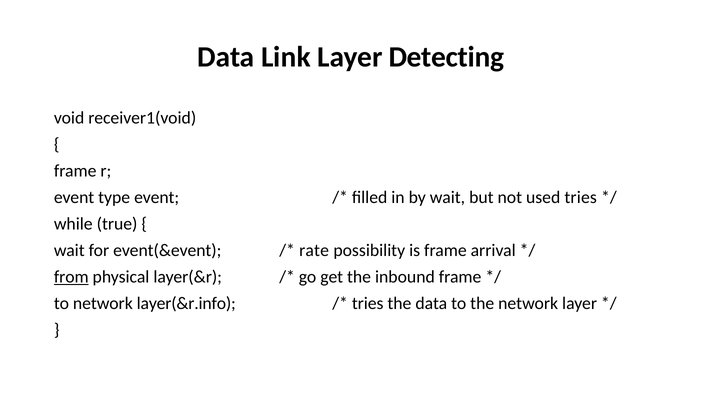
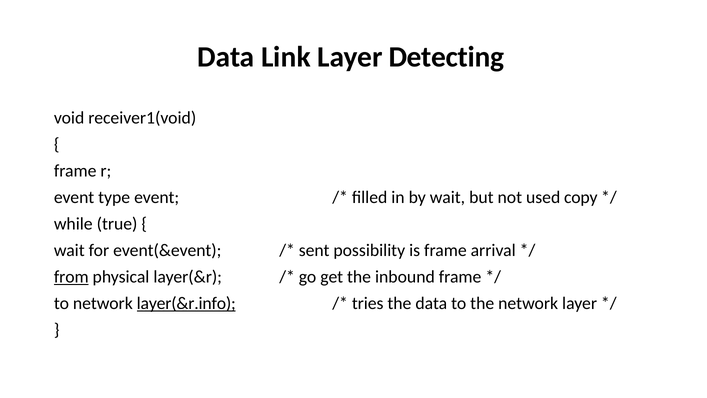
used tries: tries -> copy
rate: rate -> sent
layer(&r.info underline: none -> present
